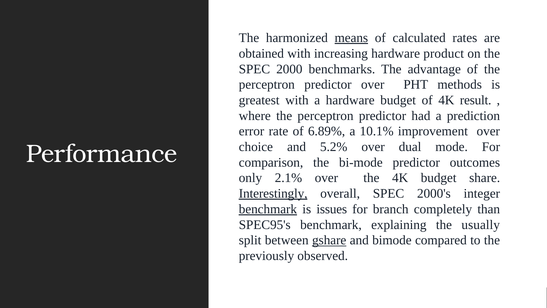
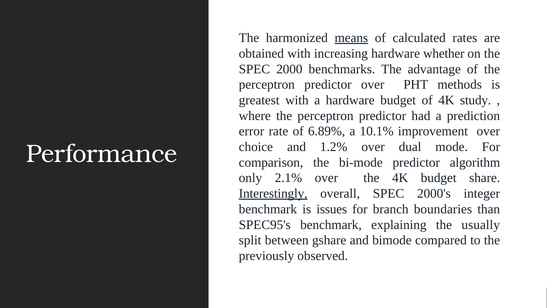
product: product -> whether
result: result -> study
5.2%: 5.2% -> 1.2%
outcomes: outcomes -> algorithm
benchmark at (268, 209) underline: present -> none
completely: completely -> boundaries
gshare underline: present -> none
